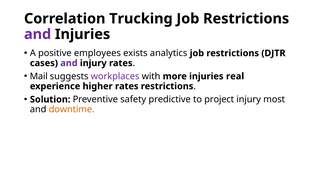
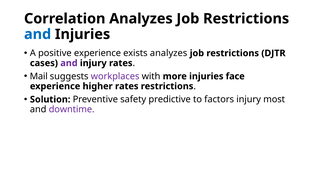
Correlation Trucking: Trucking -> Analyzes
and at (38, 34) colour: purple -> blue
positive employees: employees -> experience
exists analytics: analytics -> analyzes
real: real -> face
project: project -> factors
downtime colour: orange -> purple
